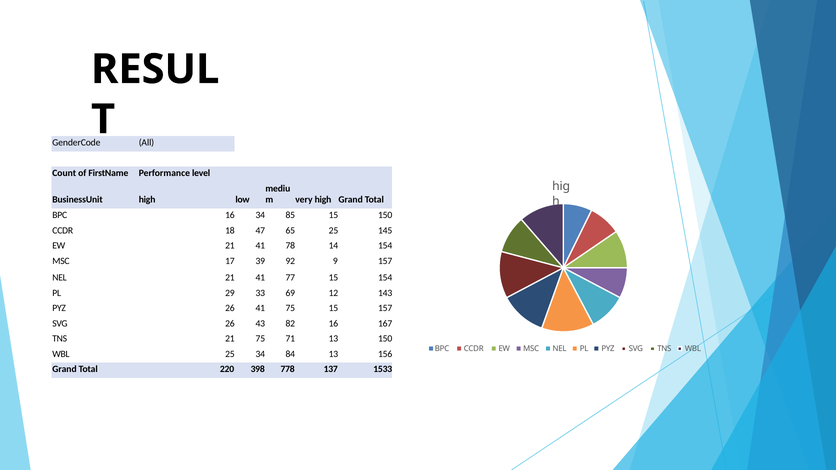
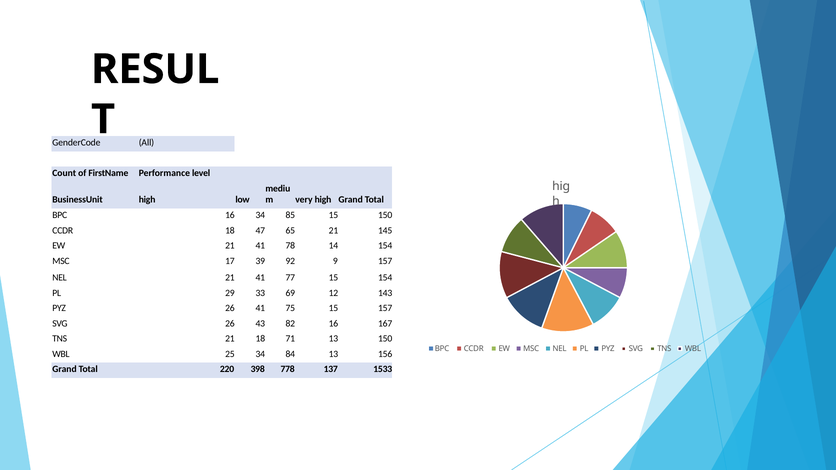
65 25: 25 -> 21
21 75: 75 -> 18
